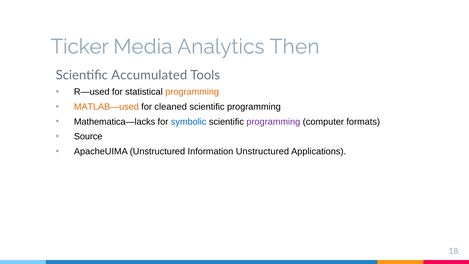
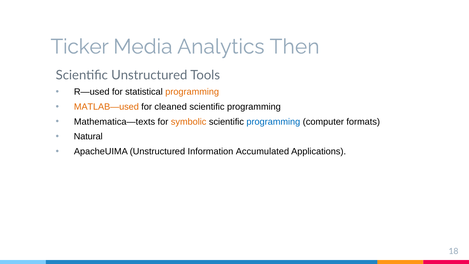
Scientific Accumulated: Accumulated -> Unstructured
Mathematica—lacks: Mathematica—lacks -> Mathematica—texts
symbolic colour: blue -> orange
programming at (273, 122) colour: purple -> blue
Source: Source -> Natural
Information Unstructured: Unstructured -> Accumulated
